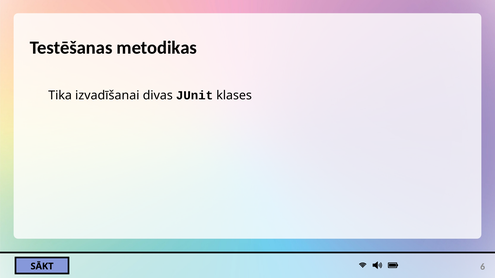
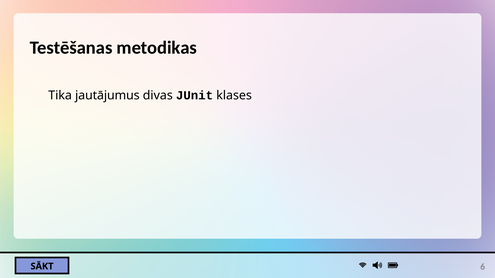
izvadīšanai: izvadīšanai -> jautājumus
